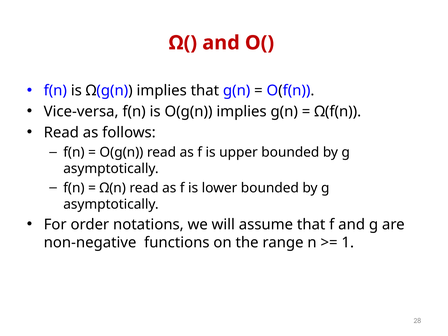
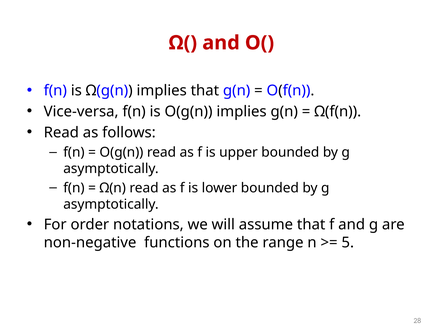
1: 1 -> 5
